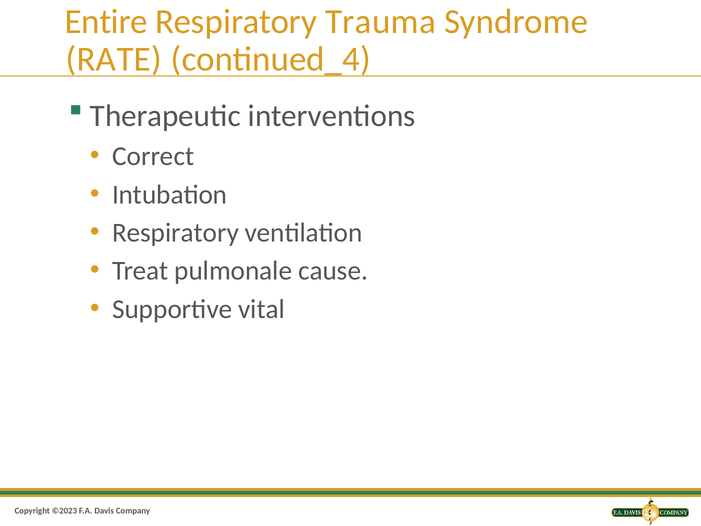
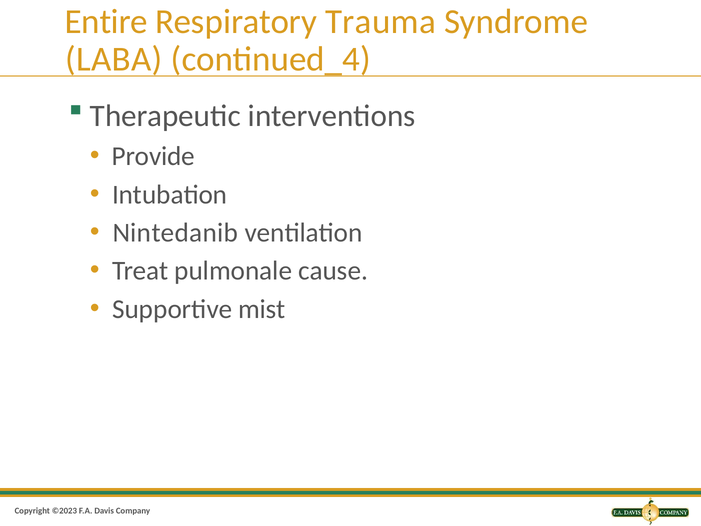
RATE: RATE -> LABA
Correct: Correct -> Provide
Respiratory at (176, 233): Respiratory -> Nintedanib
vital: vital -> mist
